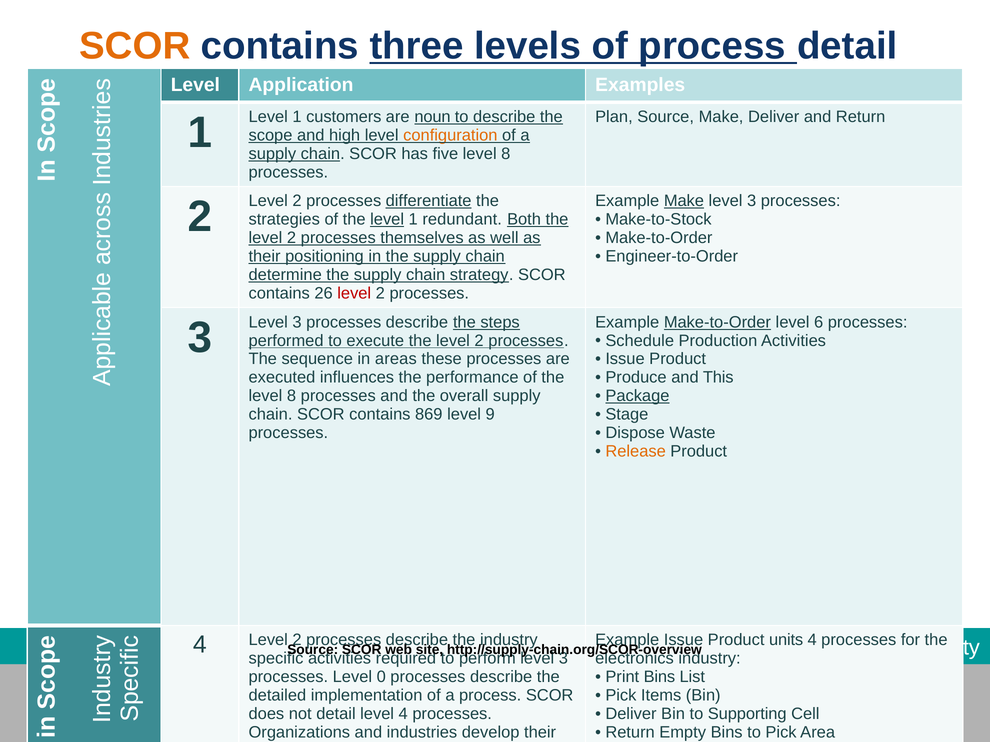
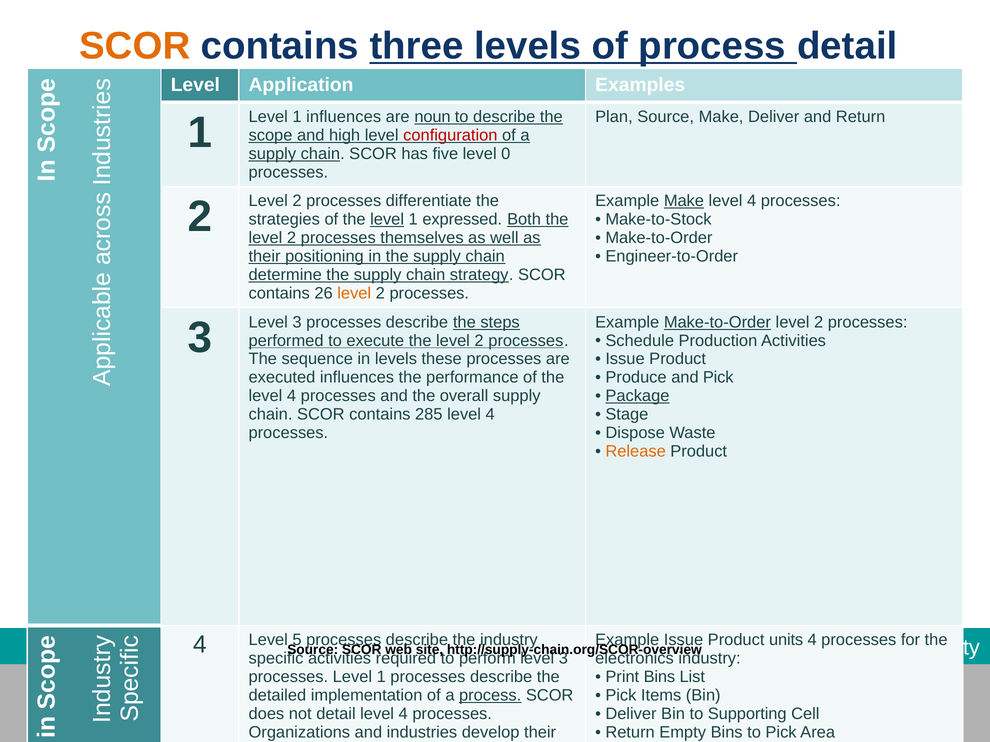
1 customers: customers -> influences
configuration colour: orange -> red
five level 8: 8 -> 0
Make level 3: 3 -> 4
differentiate underline: present -> none
redundant: redundant -> expressed
level at (354, 293) colour: red -> orange
Make-to-Order level 6: 6 -> 2
in areas: areas -> levels
and This: This -> Pick
8 at (292, 396): 8 -> 4
869: 869 -> 285
9 at (490, 415): 9 -> 4
4 Level 2: 2 -> 5
processes Level 0: 0 -> 1
process at (490, 696) underline: none -> present
